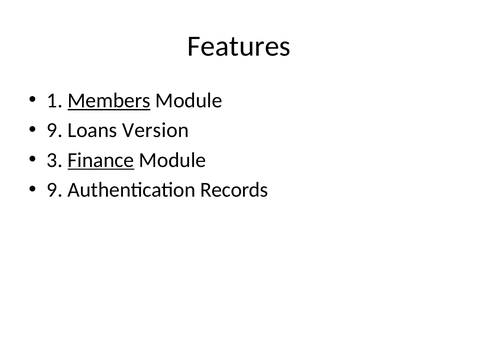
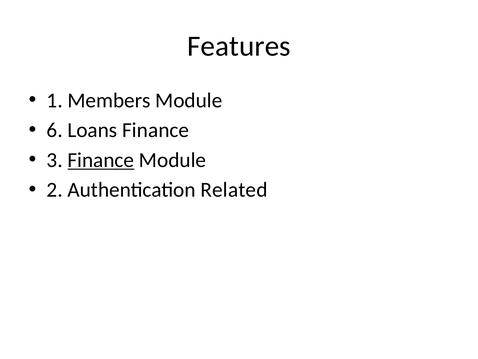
Members underline: present -> none
9 at (55, 130): 9 -> 6
Loans Version: Version -> Finance
9 at (55, 190): 9 -> 2
Records: Records -> Related
